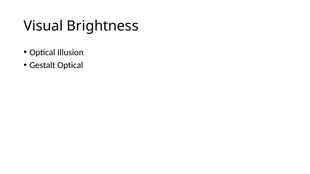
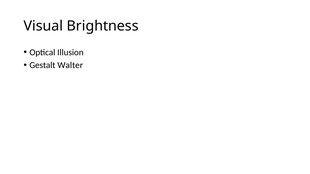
Gestalt Optical: Optical -> Walter
